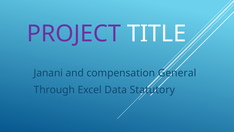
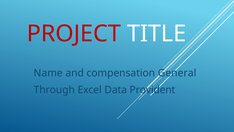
PROJECT colour: purple -> red
Janani: Janani -> Name
Statutory: Statutory -> Provident
